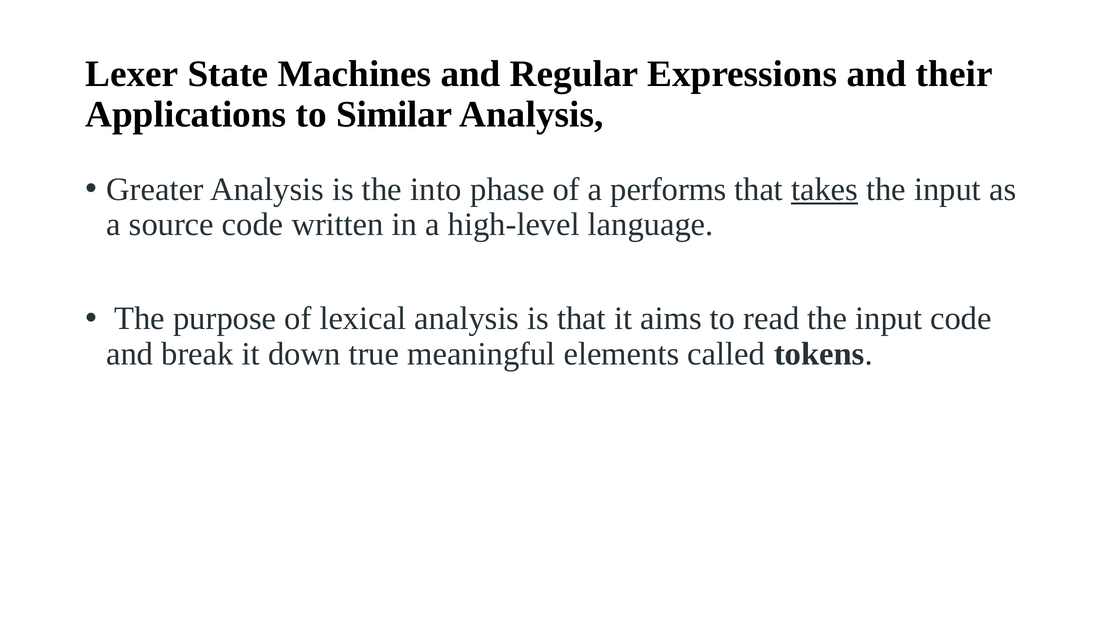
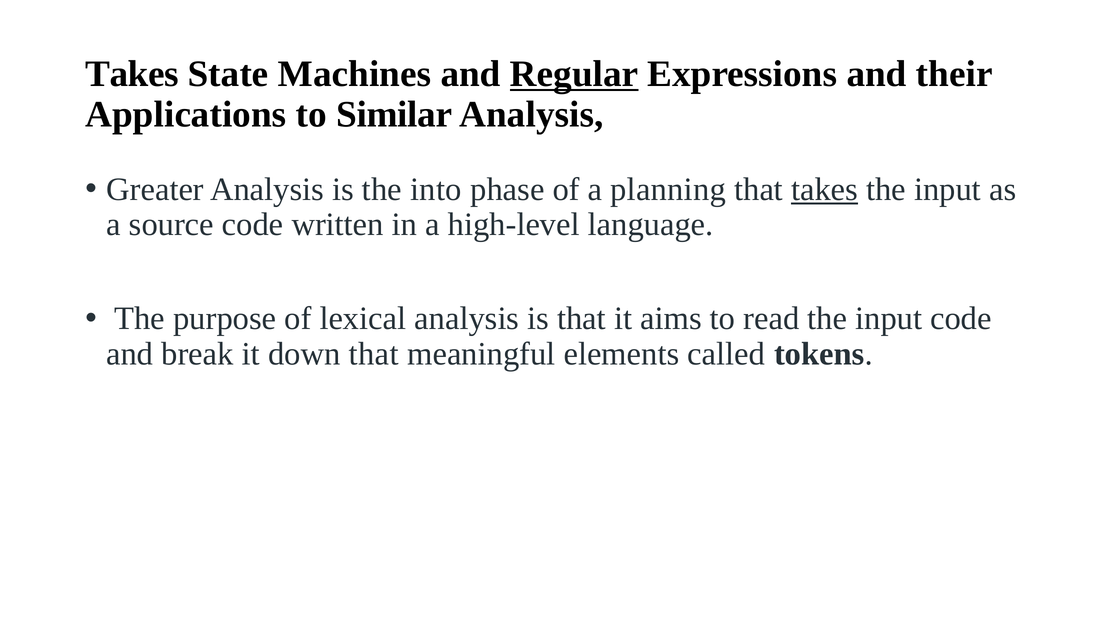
Lexer at (132, 74): Lexer -> Takes
Regular underline: none -> present
performs: performs -> planning
down true: true -> that
